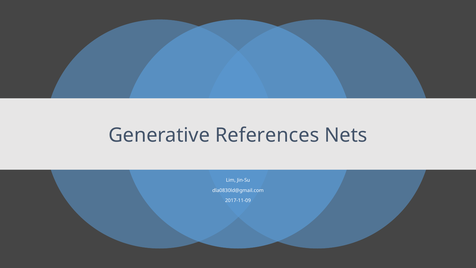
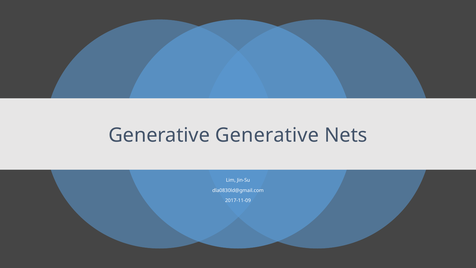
Generative References: References -> Generative
